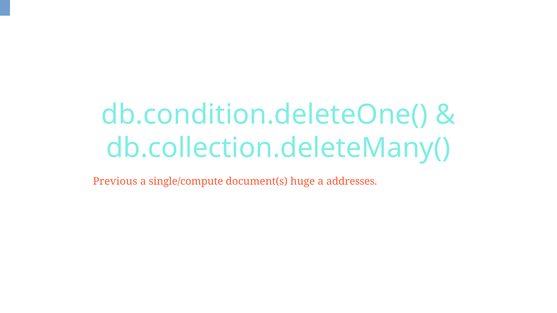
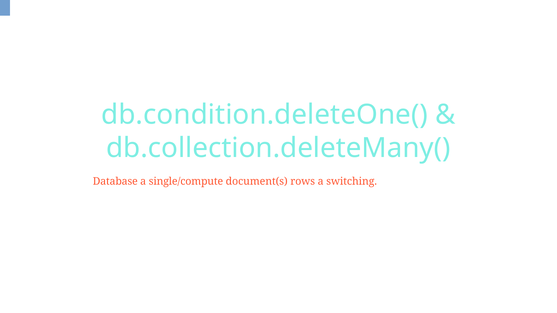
Previous: Previous -> Database
huge: huge -> rows
addresses: addresses -> switching
